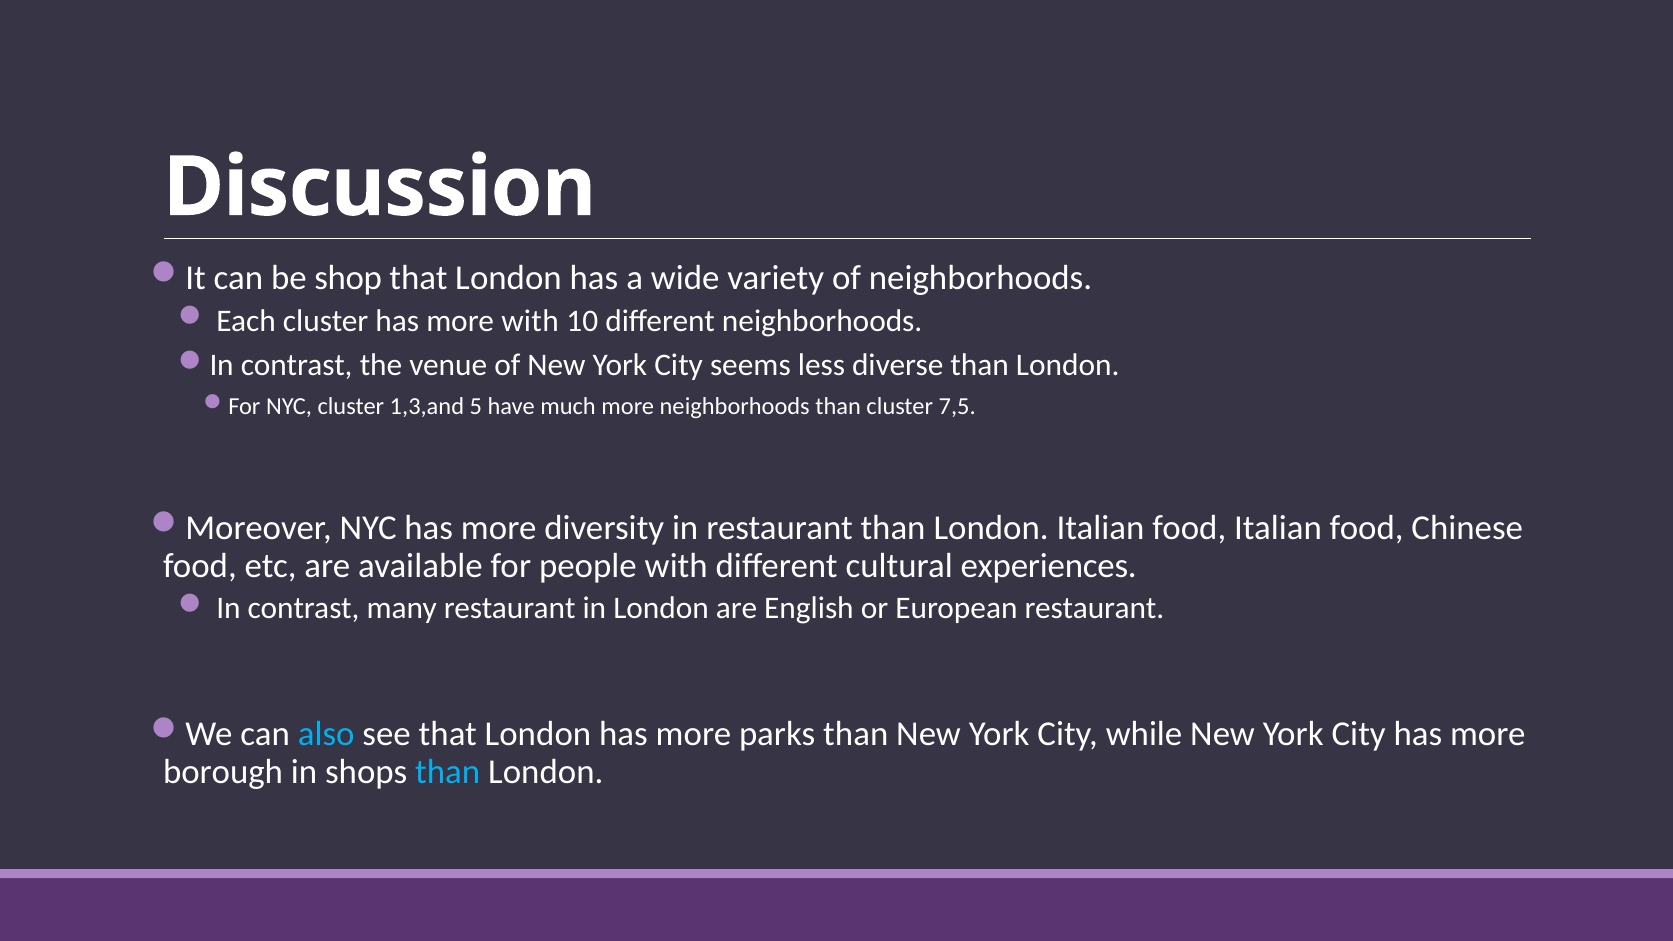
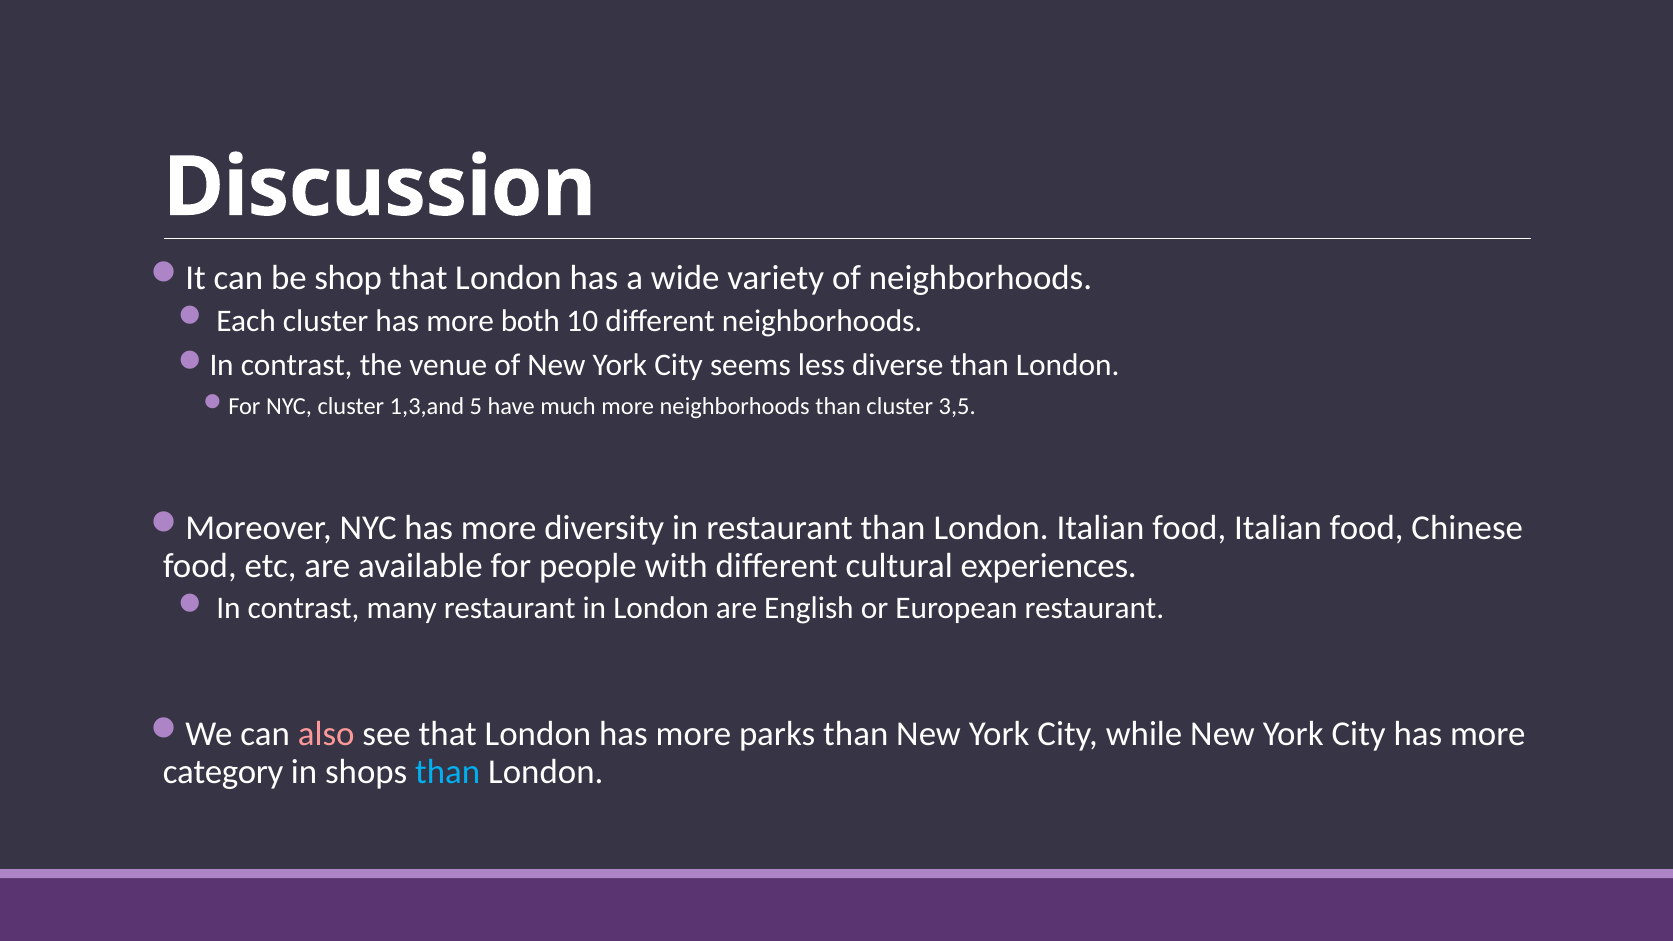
more with: with -> both
7,5: 7,5 -> 3,5
also colour: light blue -> pink
borough: borough -> category
